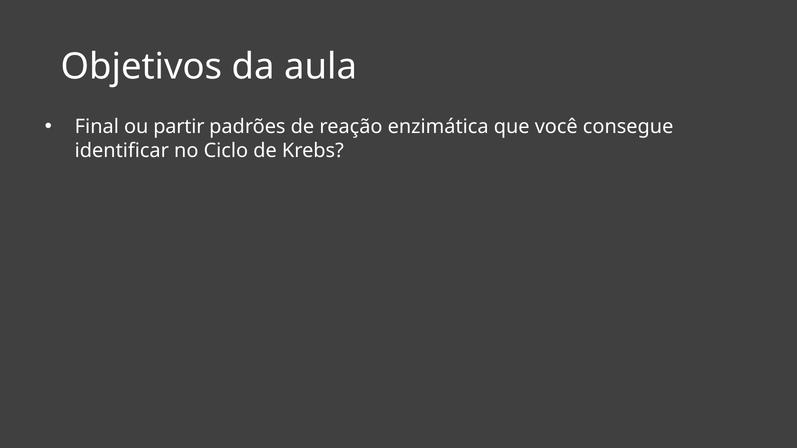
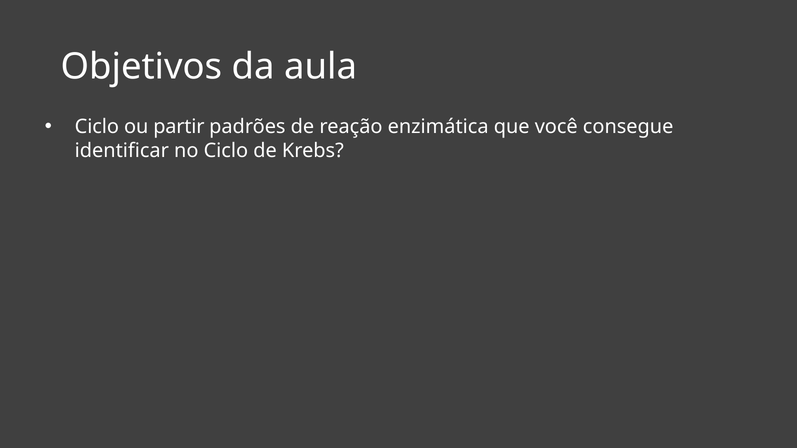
Final at (97, 127): Final -> Ciclo
